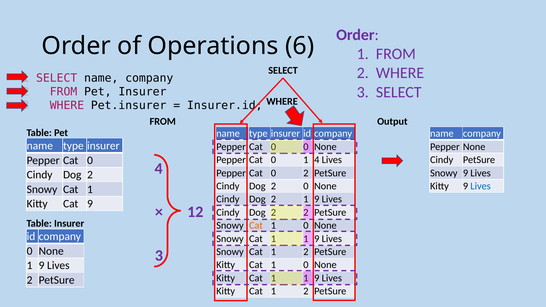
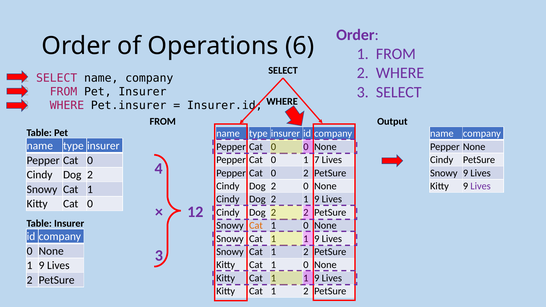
1 4: 4 -> 7
Lives at (481, 186) colour: blue -> purple
Kitty Cat 9: 9 -> 0
